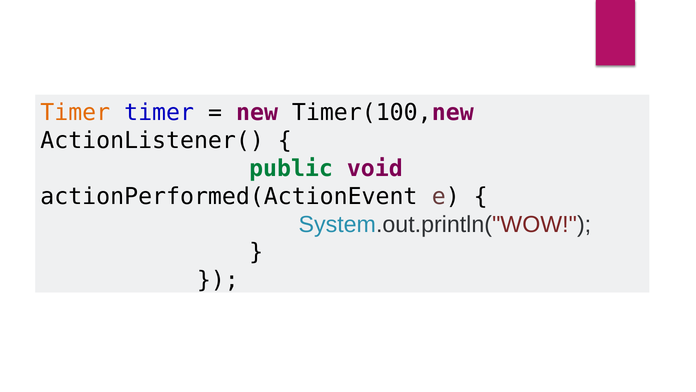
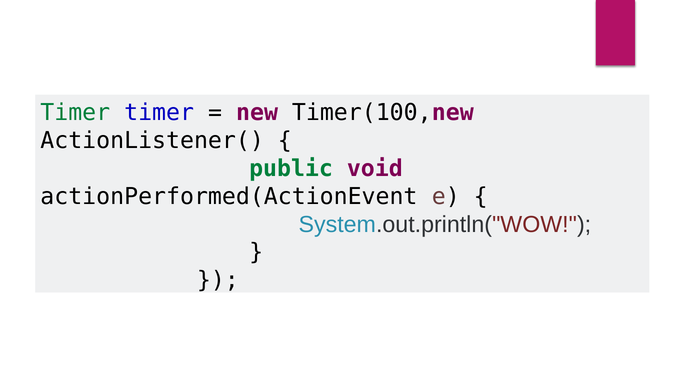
Timer at (75, 113) colour: orange -> green
